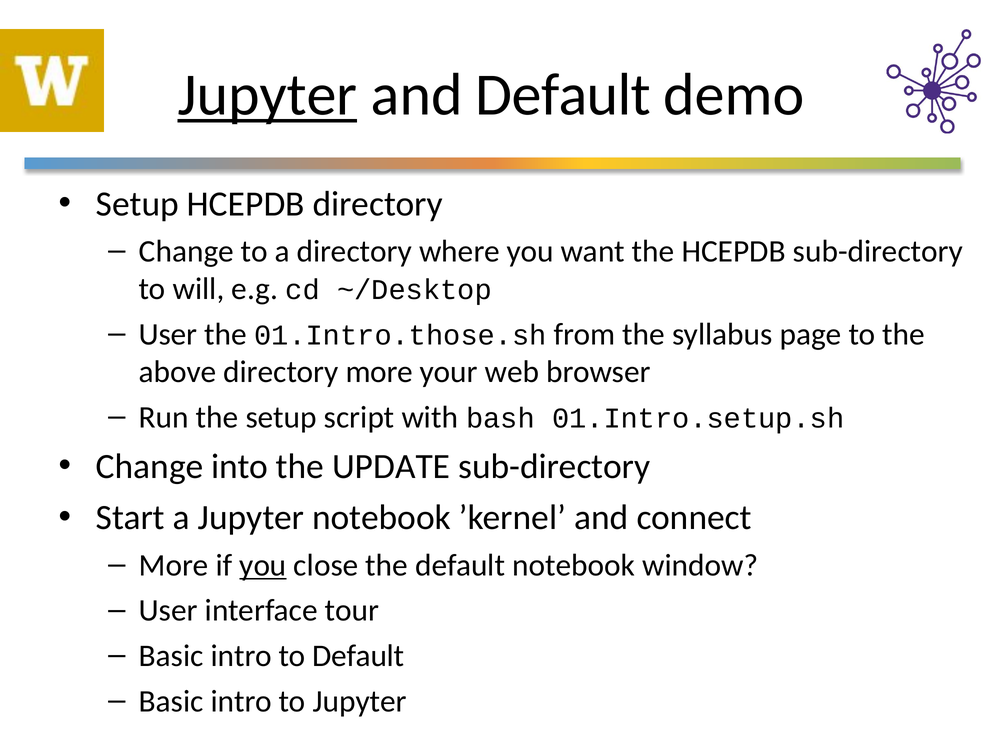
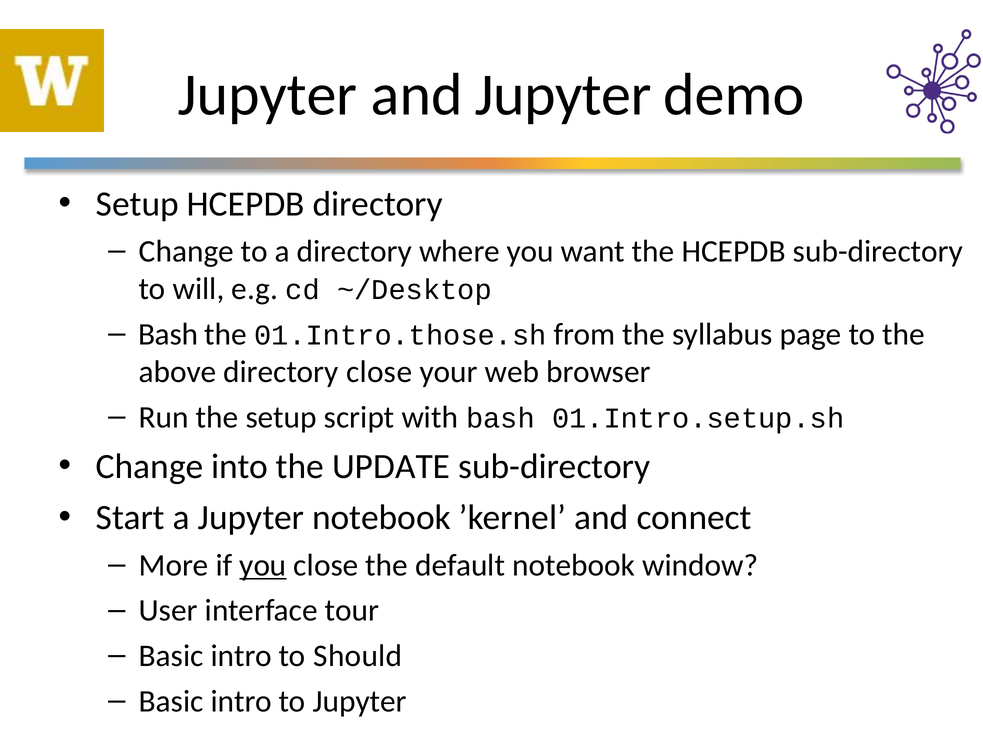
Jupyter at (267, 95) underline: present -> none
and Default: Default -> Jupyter
User at (168, 335): User -> Bash
directory more: more -> close
to Default: Default -> Should
